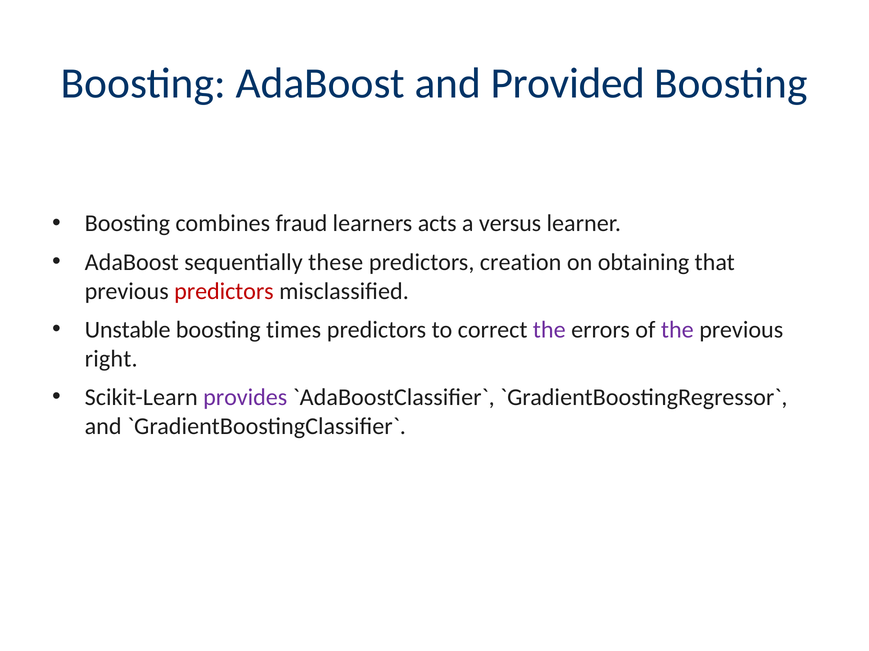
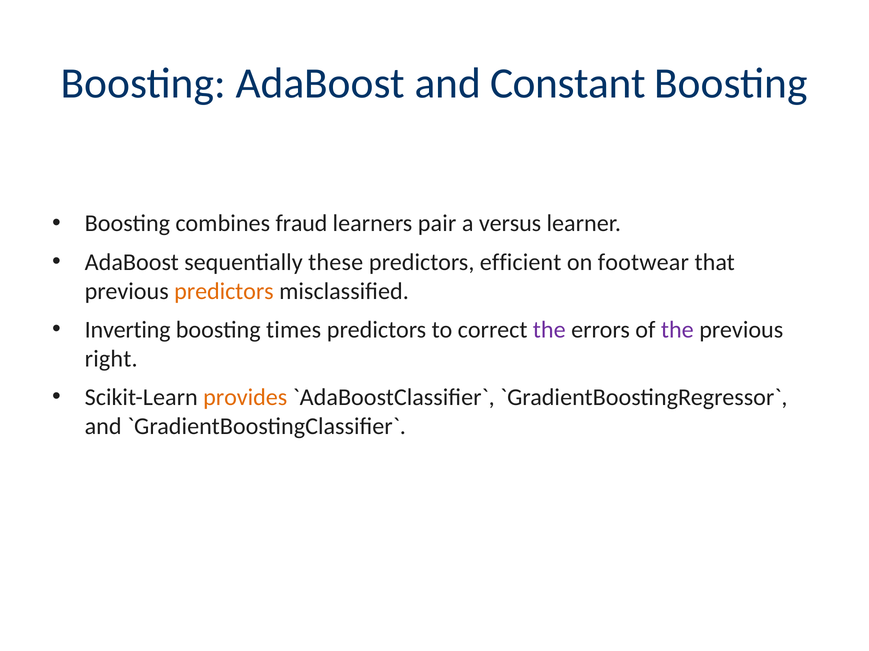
Provided: Provided -> Constant
acts: acts -> pair
creation: creation -> efficient
obtaining: obtaining -> footwear
predictors at (224, 291) colour: red -> orange
Unstable: Unstable -> Inverting
provides colour: purple -> orange
